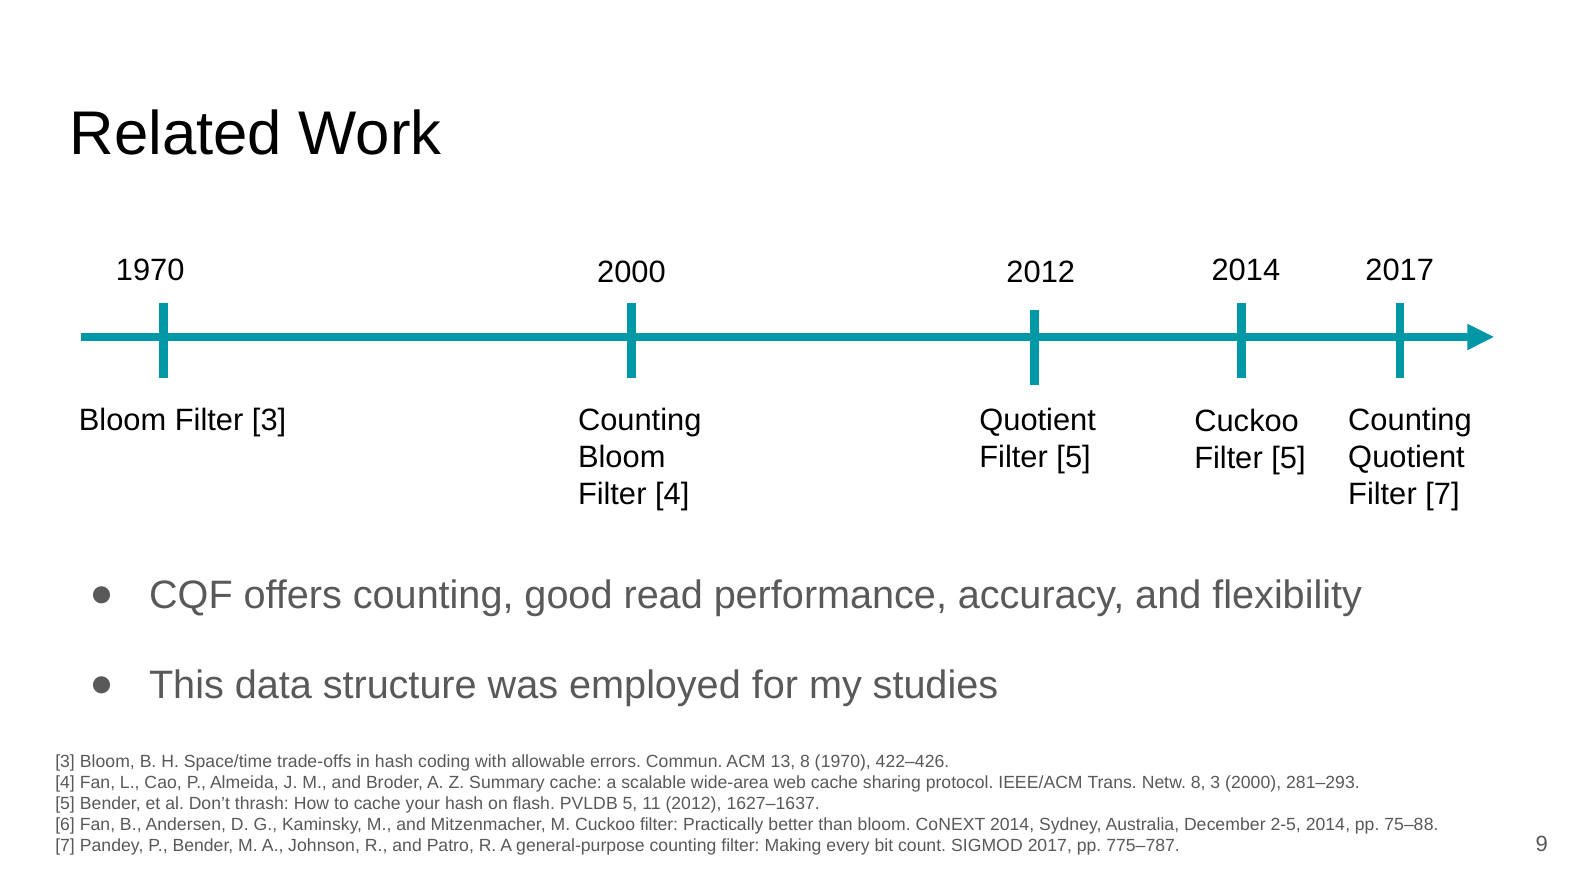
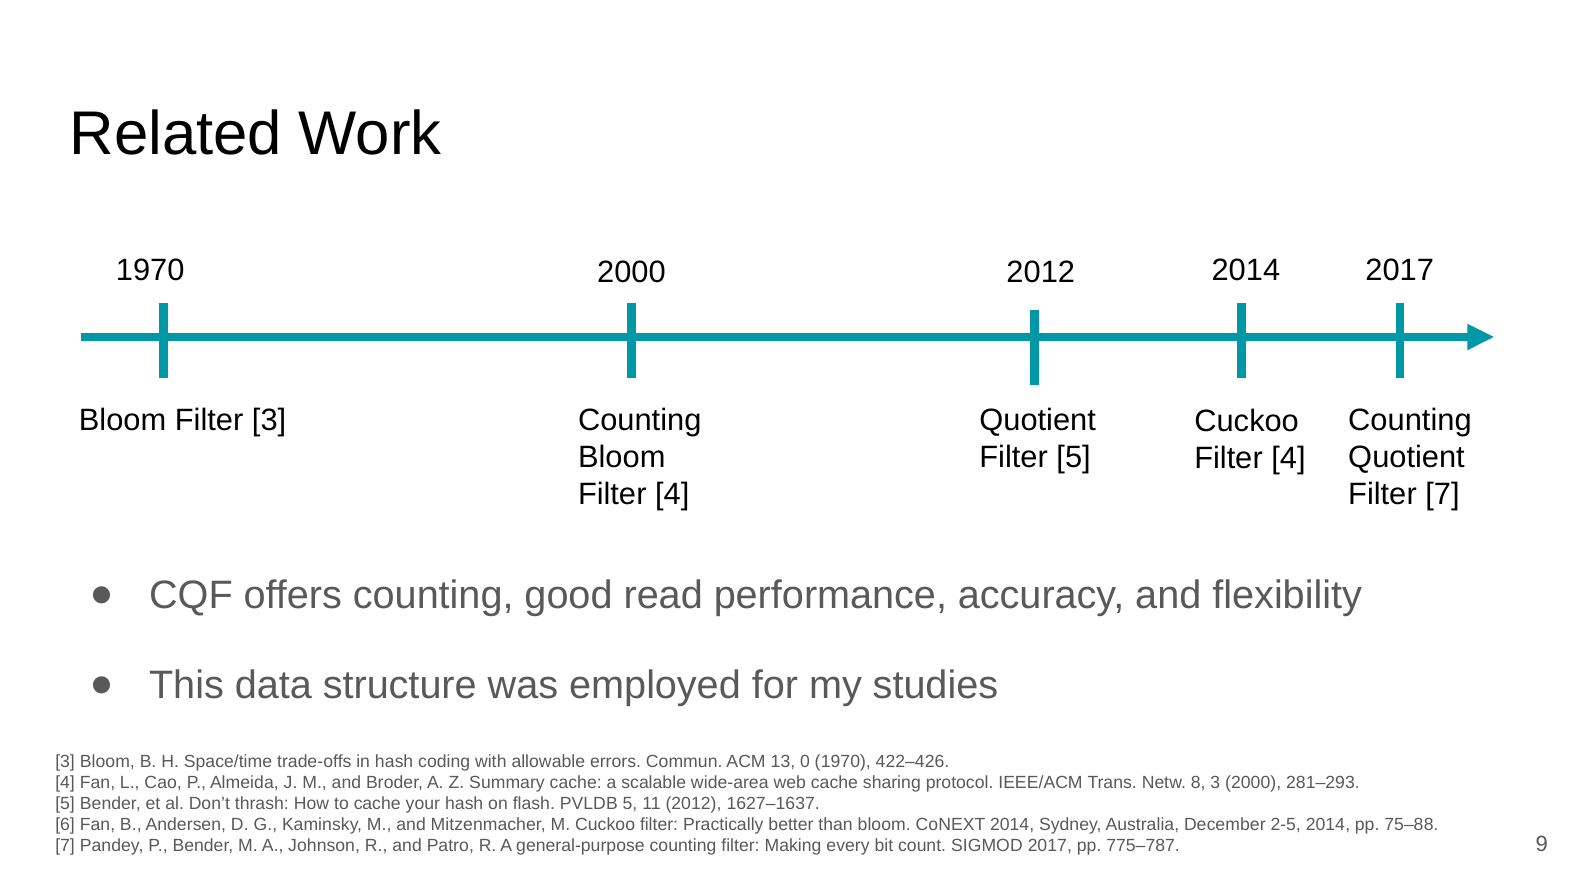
5 at (1289, 458): 5 -> 4
13 8: 8 -> 0
